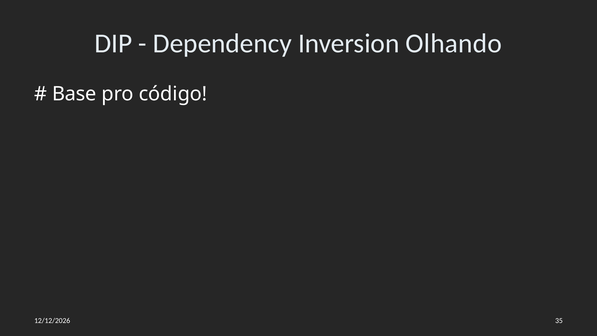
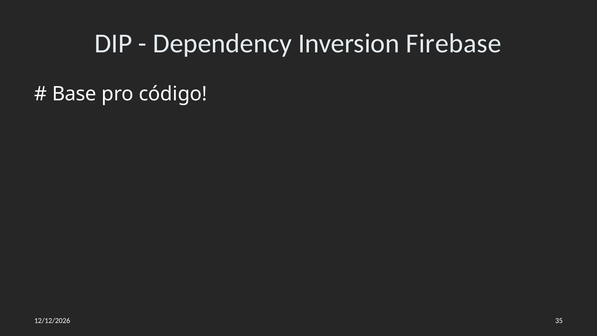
Olhando: Olhando -> Firebase
